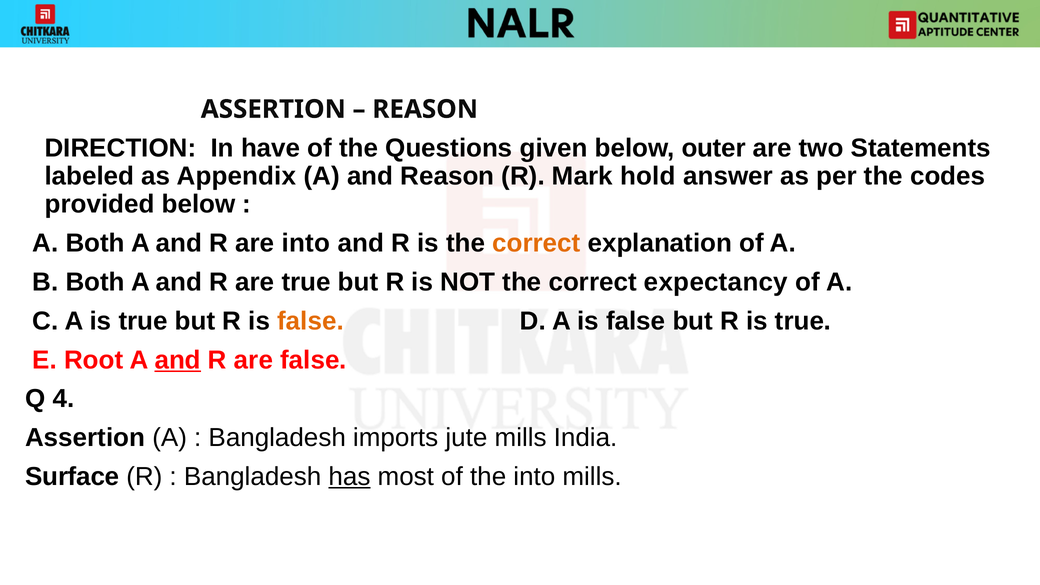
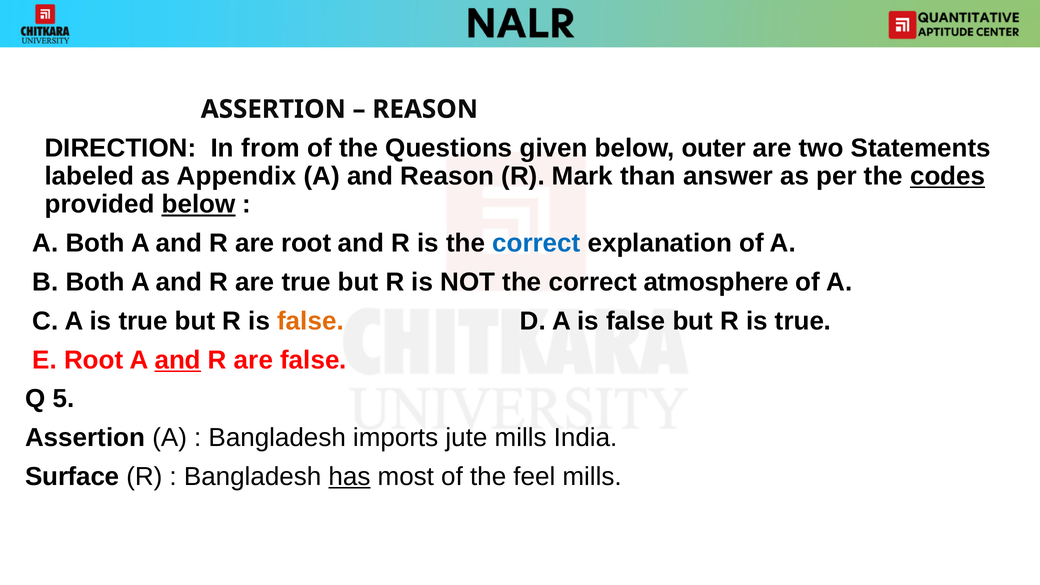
have: have -> from
hold: hold -> than
codes underline: none -> present
below at (198, 204) underline: none -> present
are into: into -> root
correct at (536, 243) colour: orange -> blue
expectancy: expectancy -> atmosphere
4: 4 -> 5
the into: into -> feel
